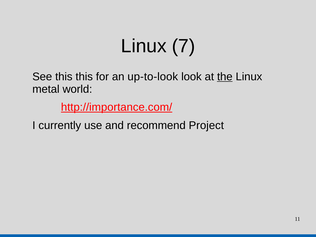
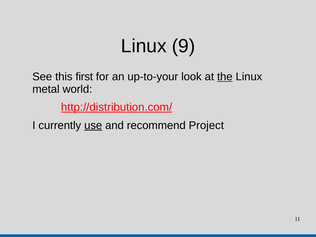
7: 7 -> 9
this this: this -> first
up-to-look: up-to-look -> up-to-your
http://importance.com/: http://importance.com/ -> http://distribution.com/
use underline: none -> present
